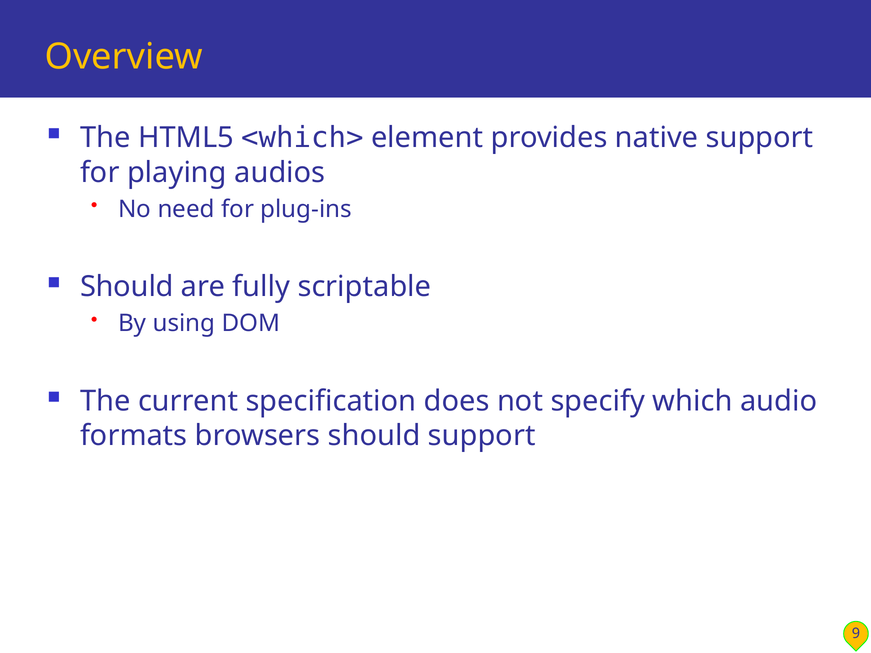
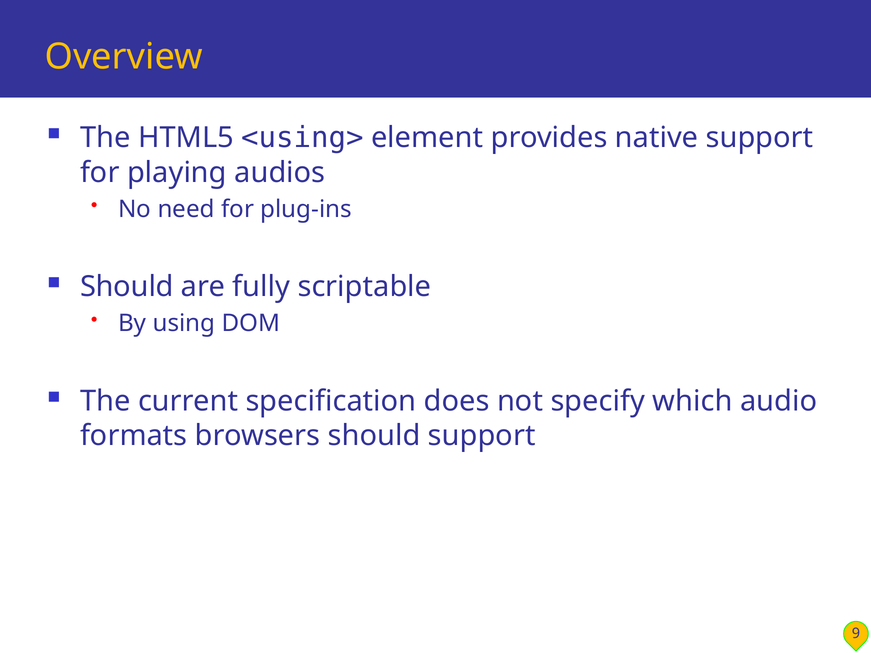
<which>: <which> -> <using>
